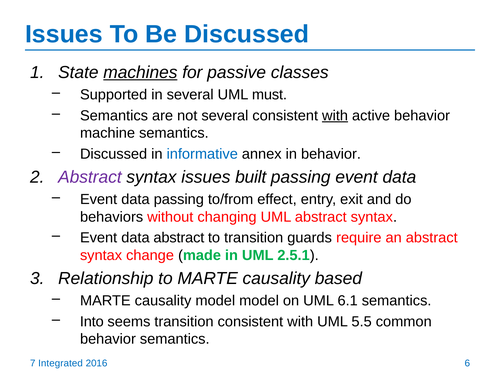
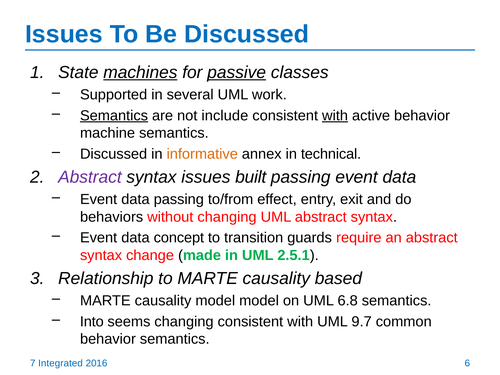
passive underline: none -> present
must: must -> work
Semantics at (114, 116) underline: none -> present
not several: several -> include
informative colour: blue -> orange
in behavior: behavior -> technical
data abstract: abstract -> concept
6.1: 6.1 -> 6.8
seems transition: transition -> changing
5.5: 5.5 -> 9.7
